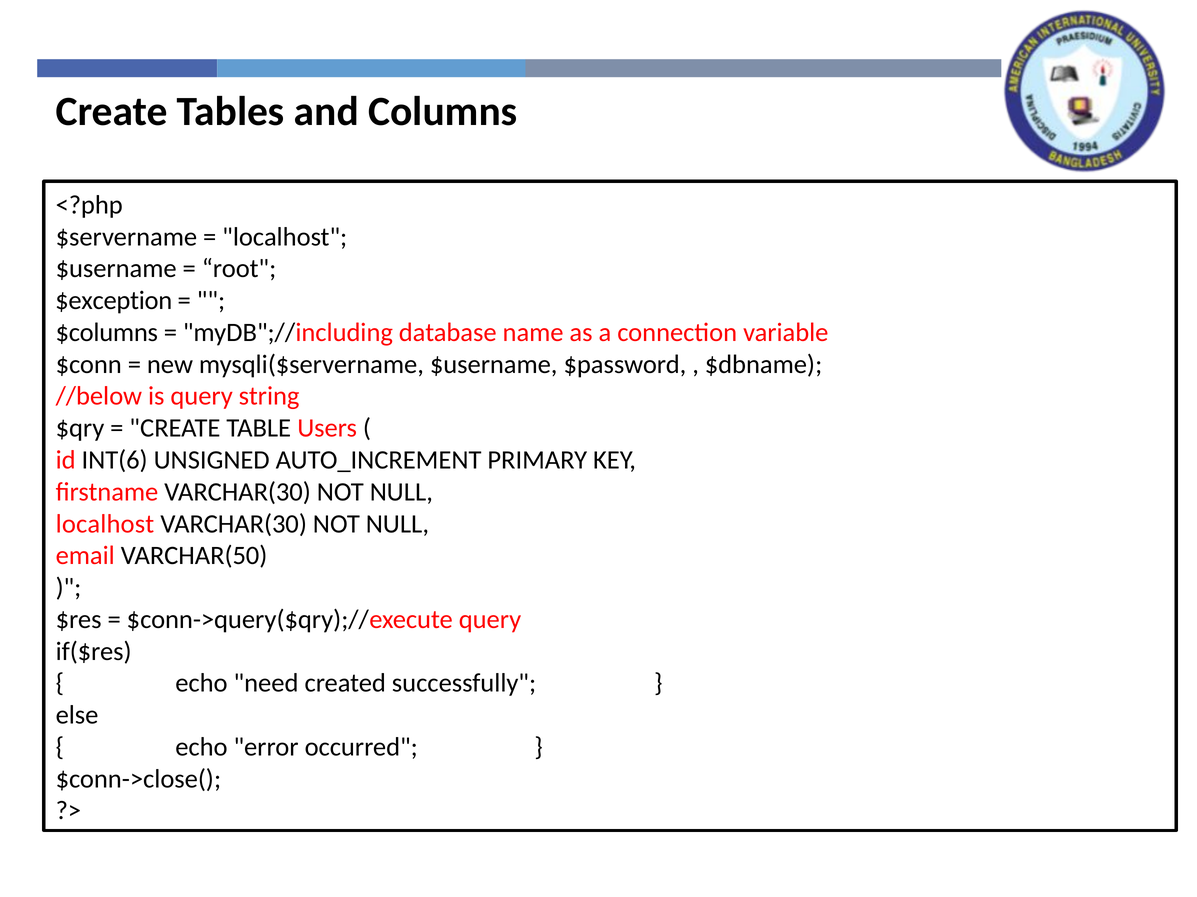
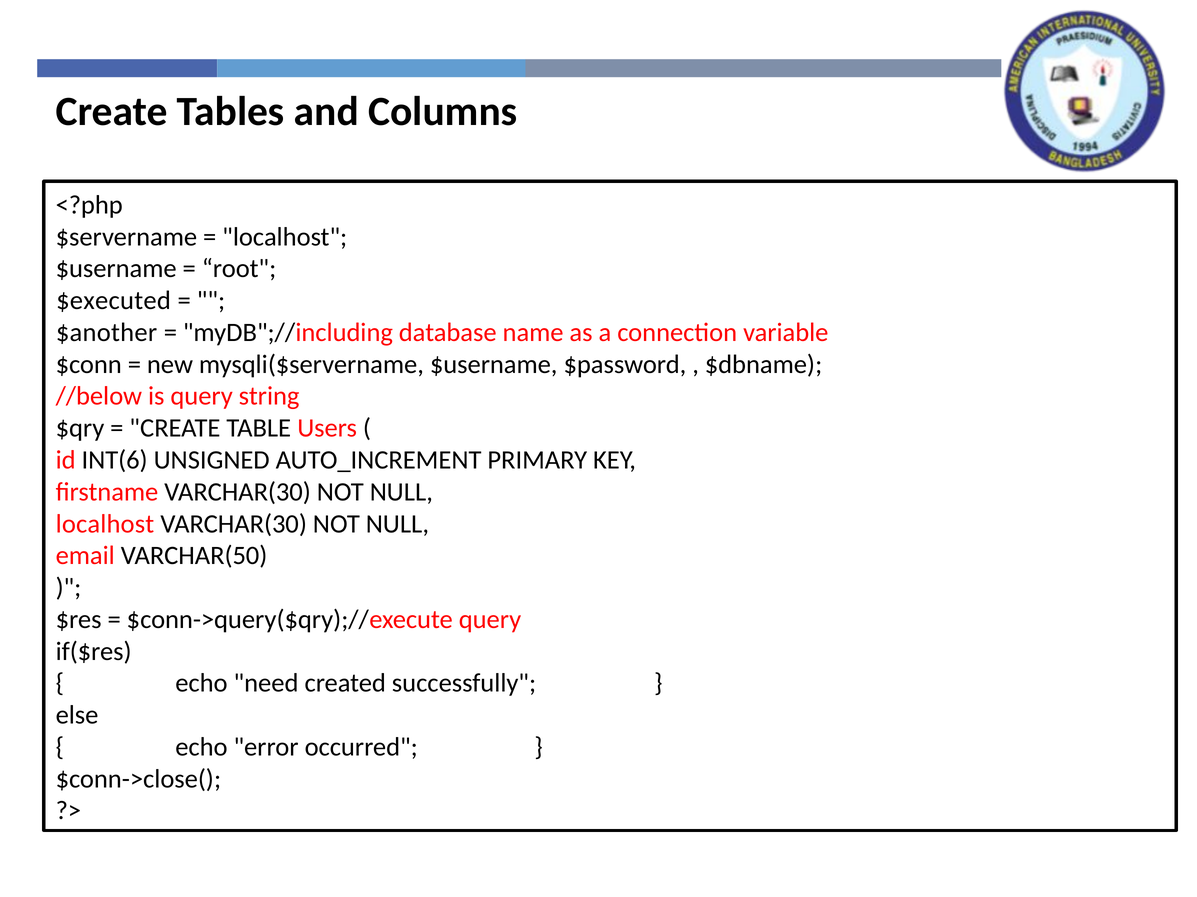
$exception: $exception -> $executed
$columns: $columns -> $another
